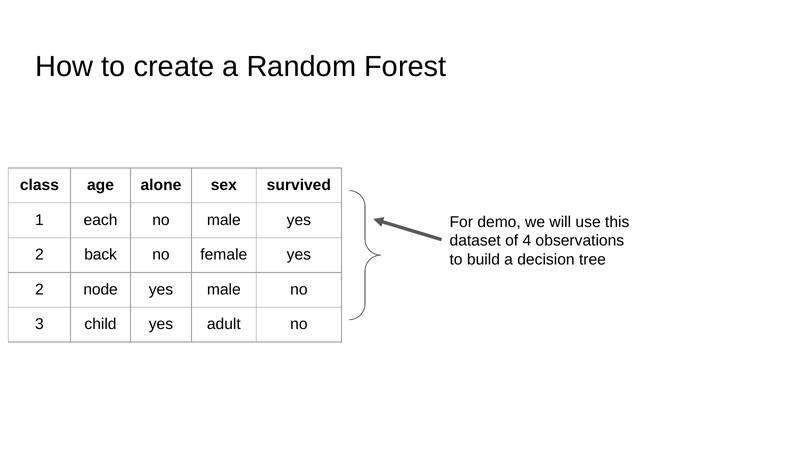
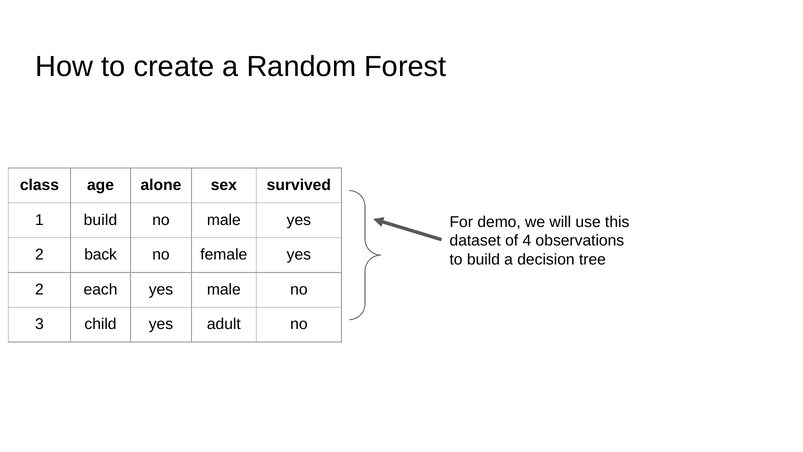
1 each: each -> build
node: node -> each
